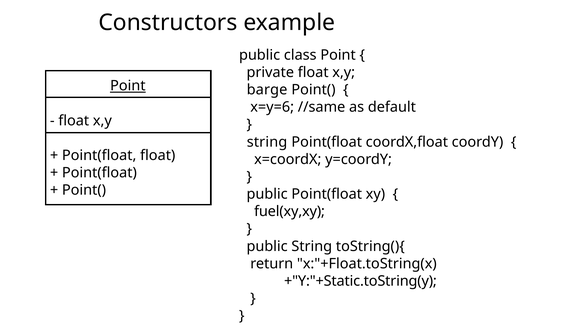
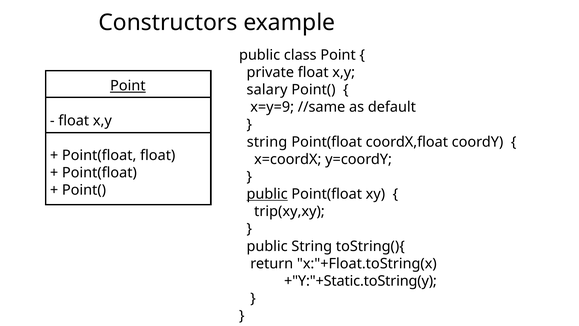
barge: barge -> salary
x=y=6: x=y=6 -> x=y=9
public at (267, 194) underline: none -> present
fuel(xy,xy: fuel(xy,xy -> trip(xy,xy
